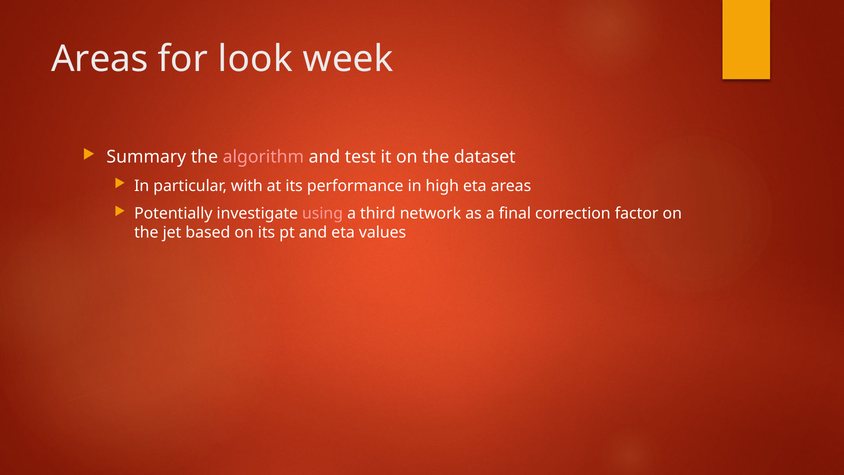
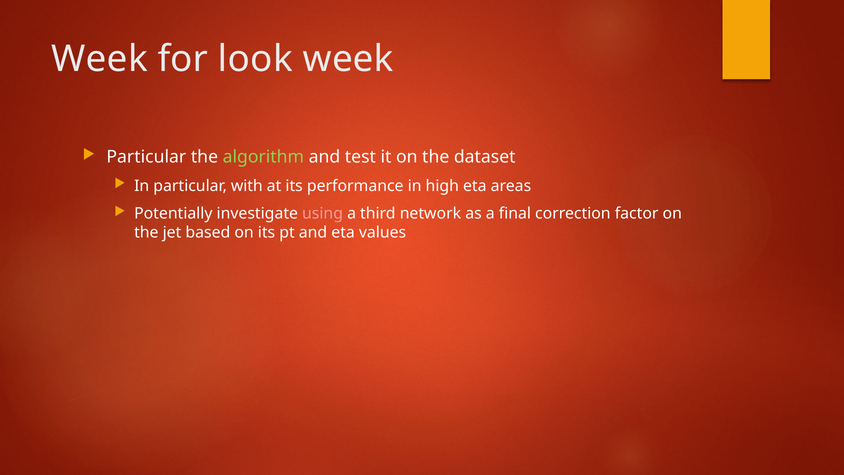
Areas at (100, 59): Areas -> Week
Summary at (146, 157): Summary -> Particular
algorithm colour: pink -> light green
